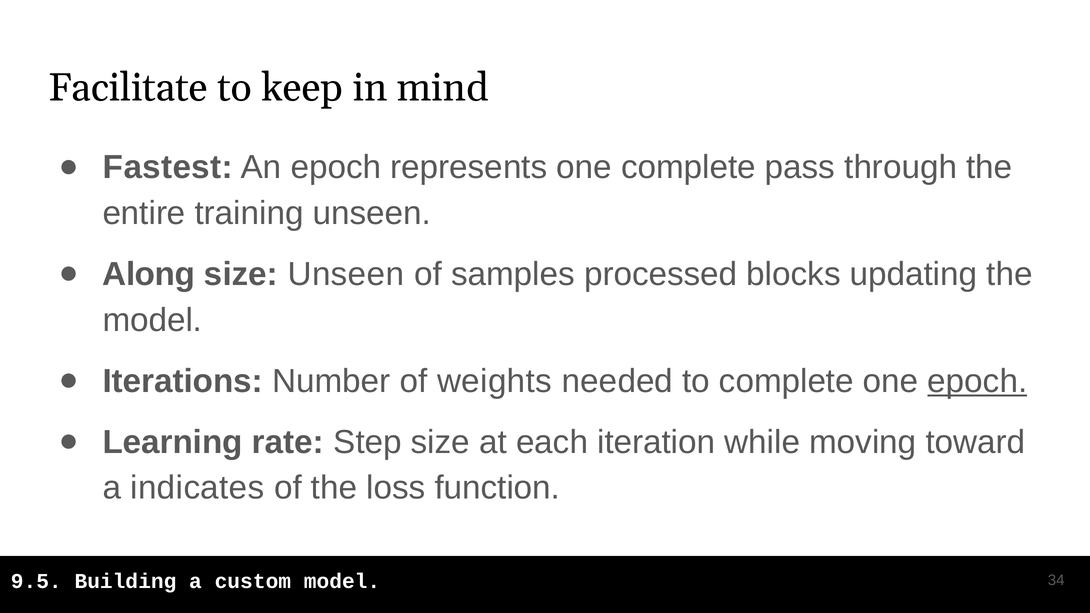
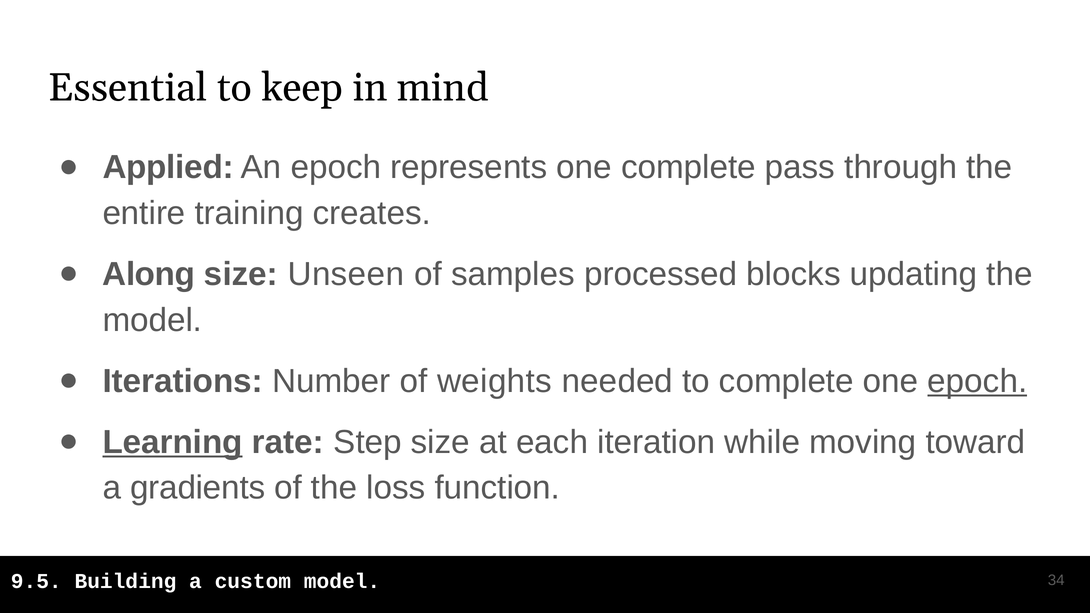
Facilitate: Facilitate -> Essential
Fastest: Fastest -> Applied
training unseen: unseen -> creates
Learning underline: none -> present
indicates: indicates -> gradients
